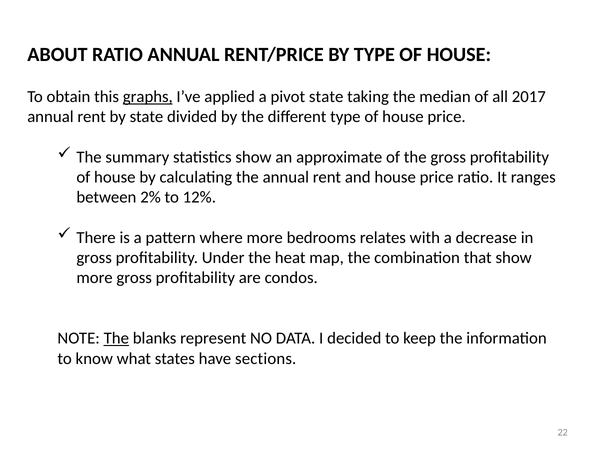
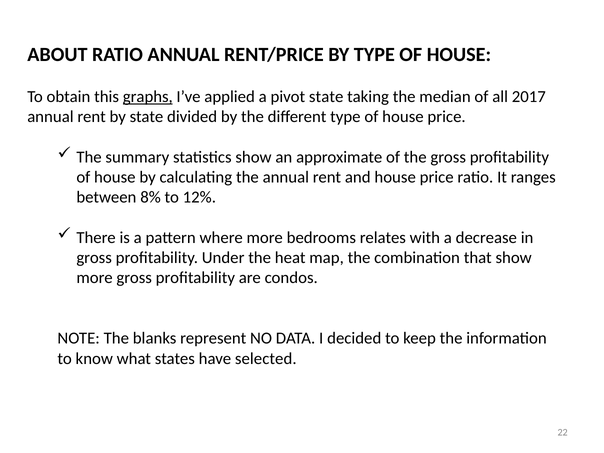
2%: 2% -> 8%
The at (116, 338) underline: present -> none
sections: sections -> selected
